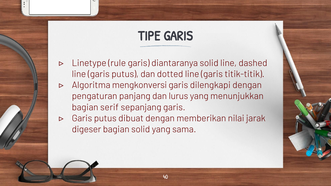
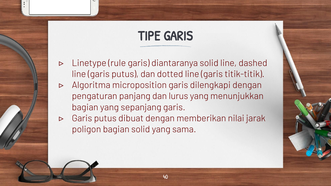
mengkonversi: mengkonversi -> microposition
bagian serif: serif -> yang
digeser: digeser -> poligon
